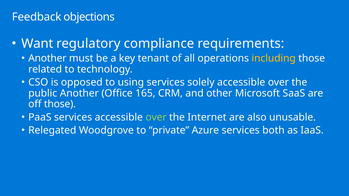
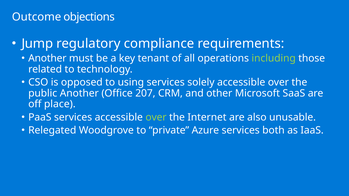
Feedback: Feedback -> Outcome
Want: Want -> Jump
including colour: yellow -> light green
165: 165 -> 207
off those: those -> place
